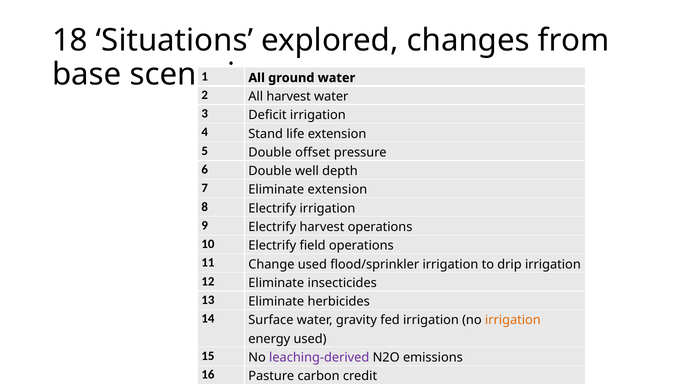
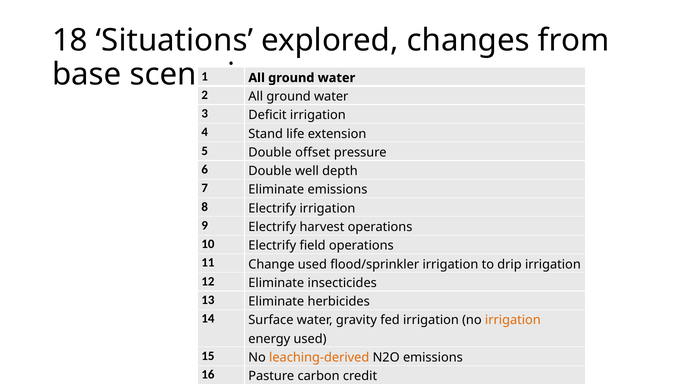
harvest at (289, 97): harvest -> ground
Eliminate extension: extension -> emissions
leaching-derived colour: purple -> orange
